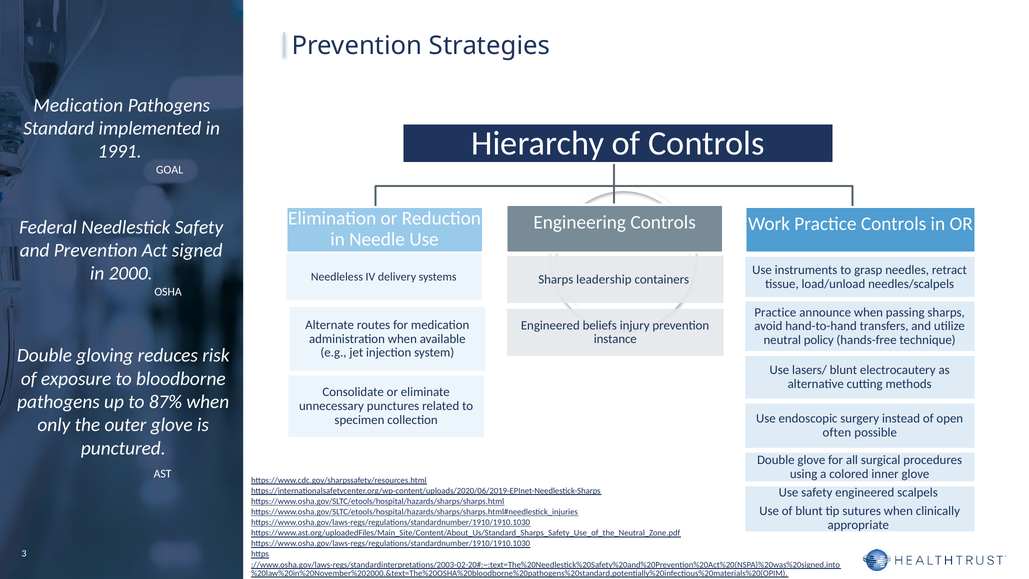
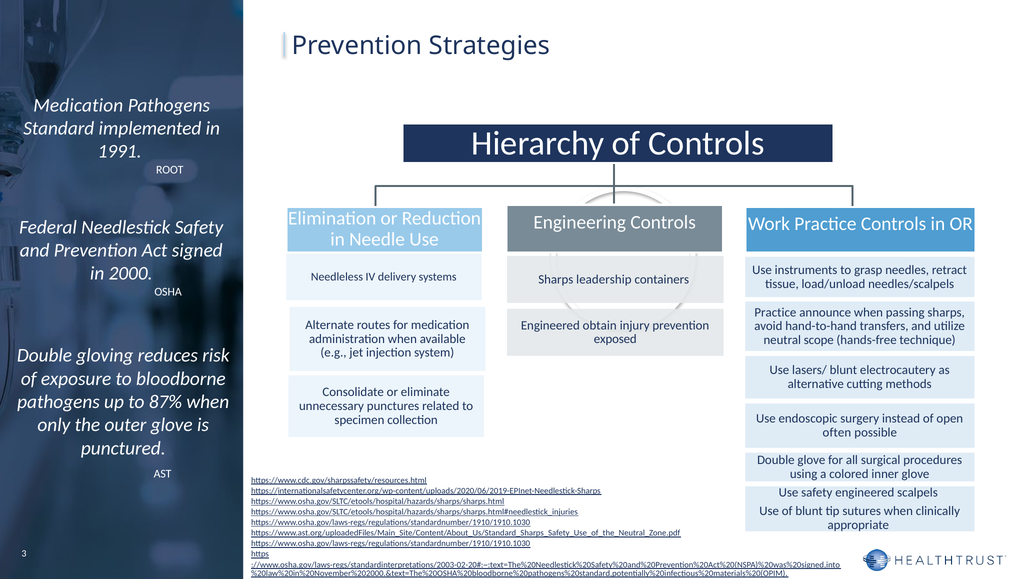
GOAL: GOAL -> ROOT
beliefs: beliefs -> obtain
instance: instance -> exposed
policy: policy -> scope
